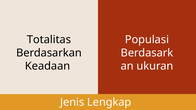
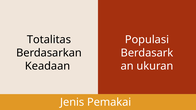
Lengkap: Lengkap -> Pemakai
